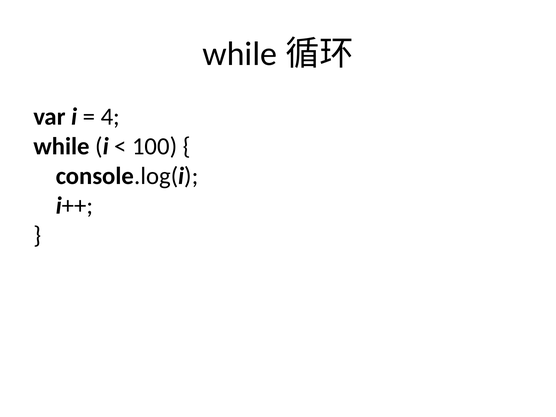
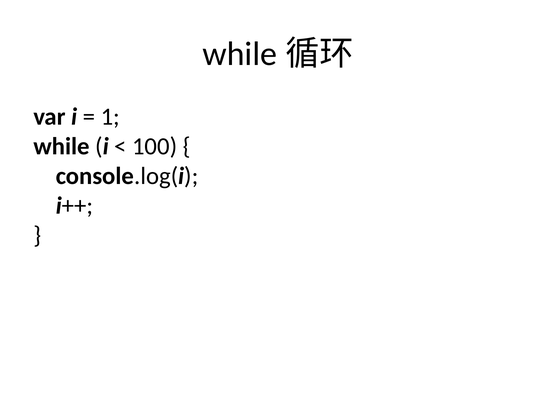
4: 4 -> 1
